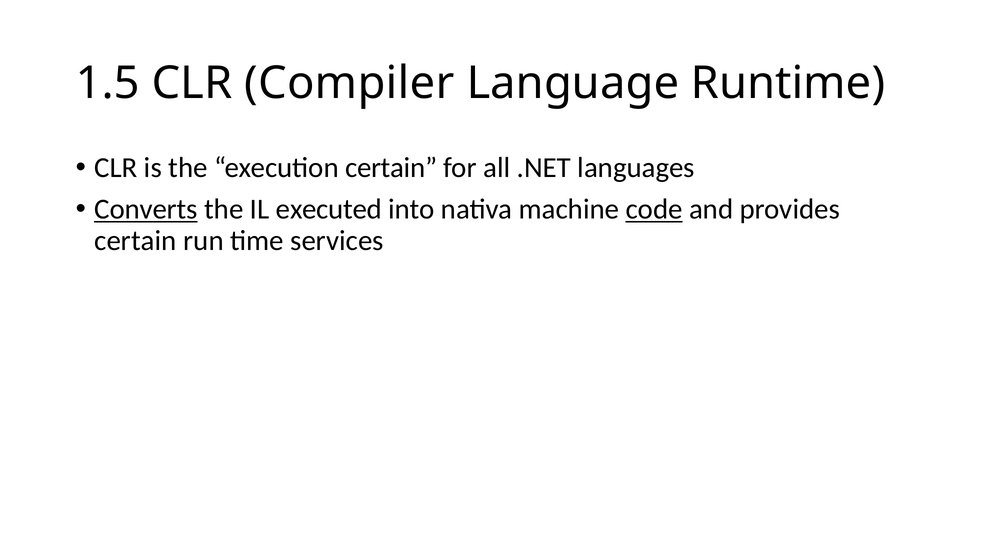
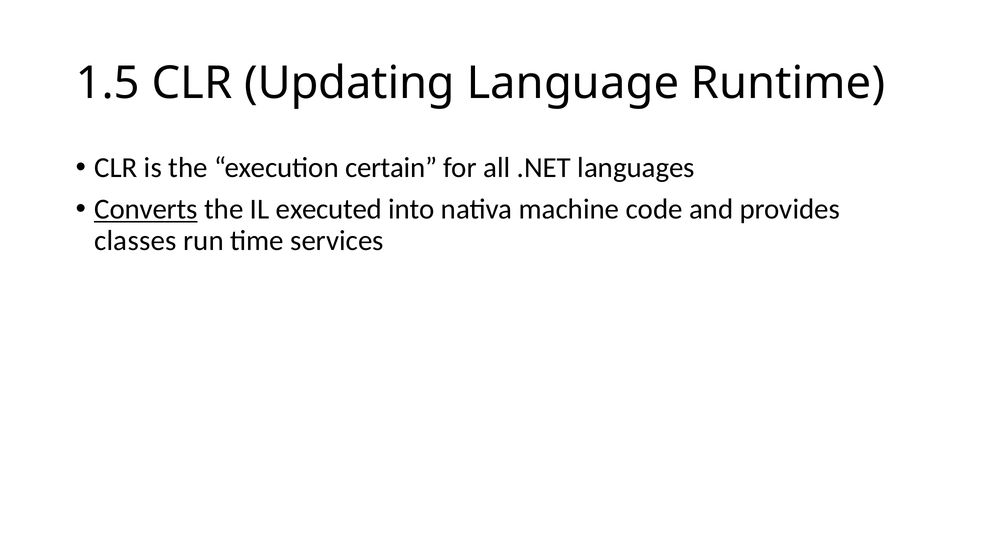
Compiler: Compiler -> Updating
code underline: present -> none
certain at (135, 241): certain -> classes
